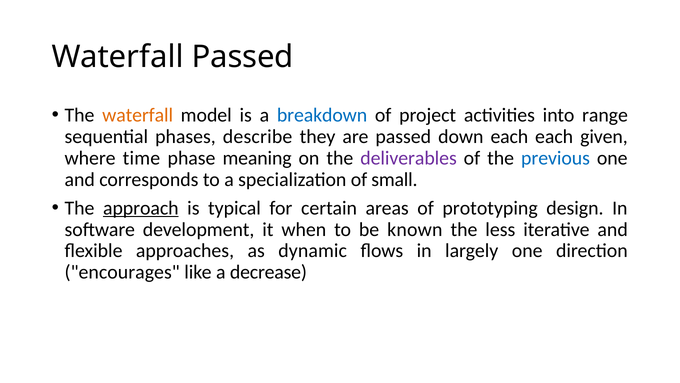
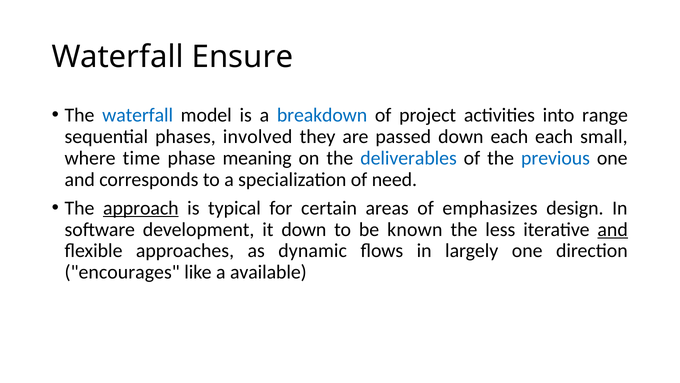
Waterfall Passed: Passed -> Ensure
waterfall at (138, 115) colour: orange -> blue
describe: describe -> involved
given: given -> small
deliverables colour: purple -> blue
small: small -> need
prototyping: prototyping -> emphasizes
it when: when -> down
and at (613, 229) underline: none -> present
decrease: decrease -> available
